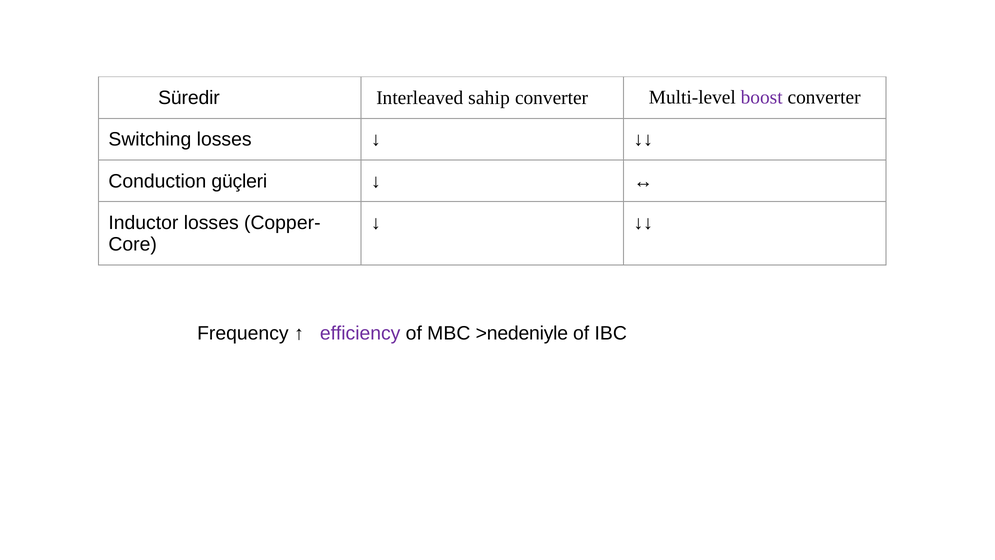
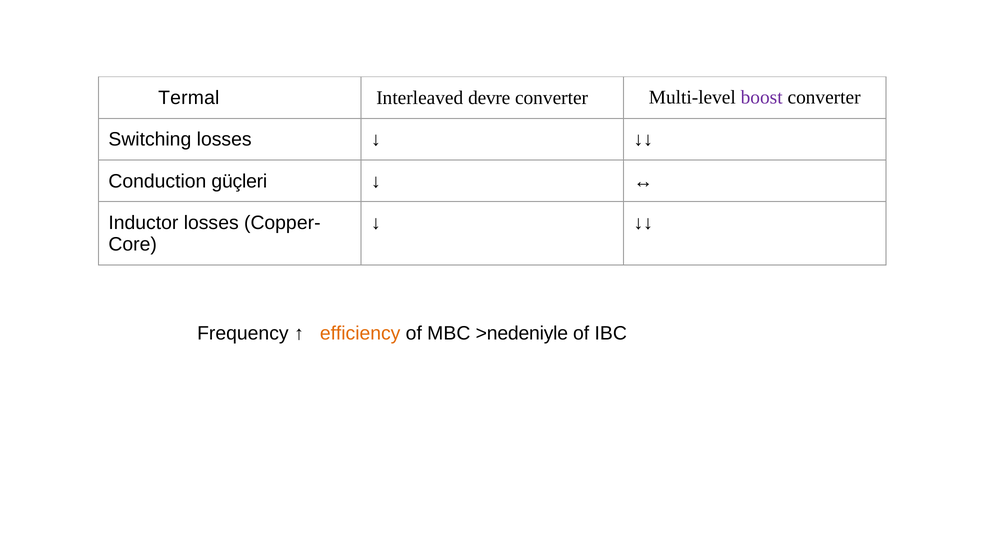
Süredir: Süredir -> Termal
sahip: sahip -> devre
efficiency colour: purple -> orange
